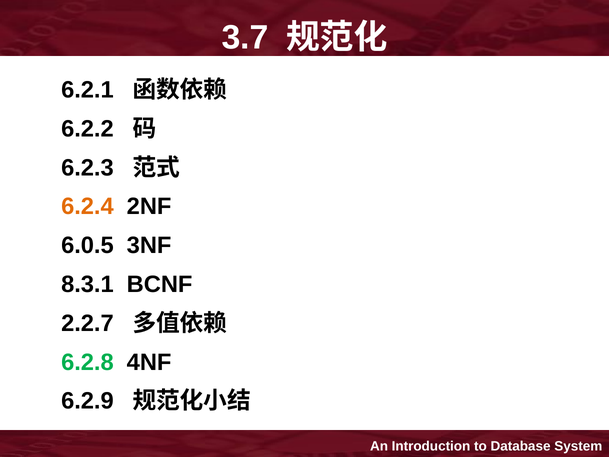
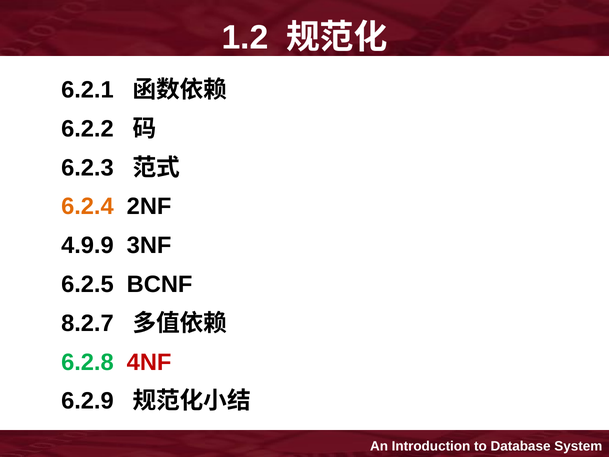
3.7: 3.7 -> 1.2
6.0.5: 6.0.5 -> 4.9.9
8.3.1: 8.3.1 -> 6.2.5
2.2.7: 2.2.7 -> 8.2.7
4NF colour: black -> red
